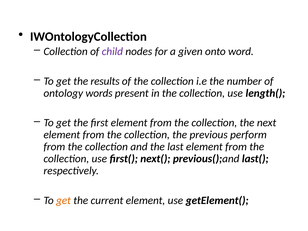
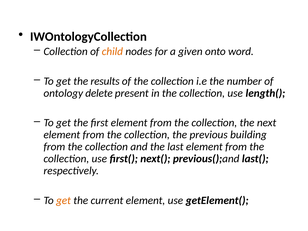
child colour: purple -> orange
words: words -> delete
perform: perform -> building
